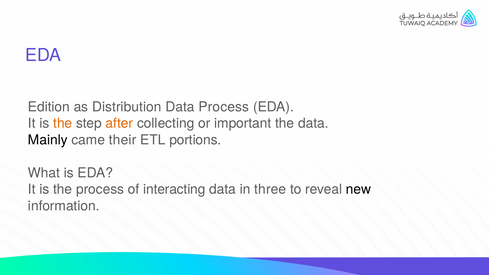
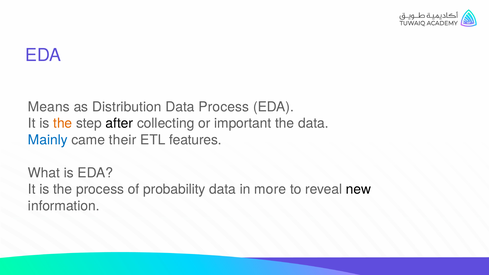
Edition: Edition -> Means
after colour: orange -> black
Mainly colour: black -> blue
portions: portions -> features
interacting: interacting -> probability
three: three -> more
